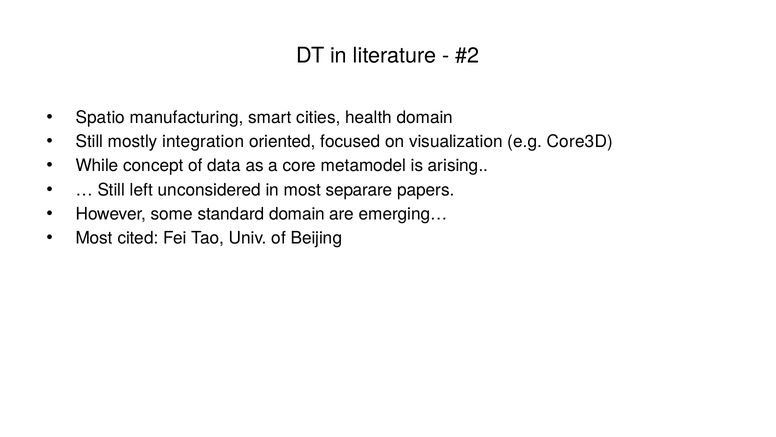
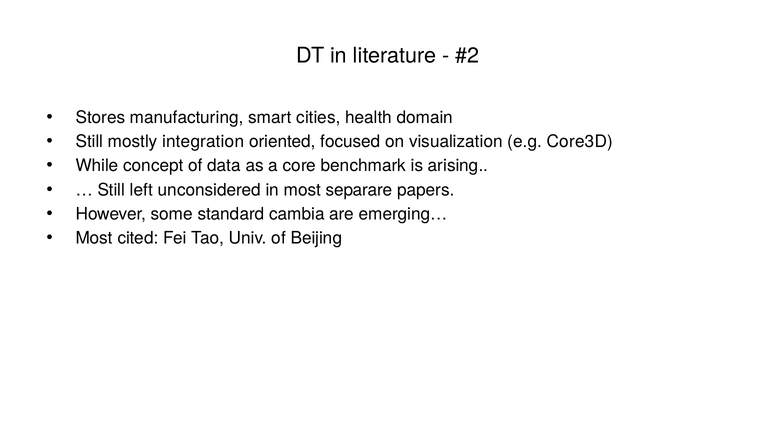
Spatio: Spatio -> Stores
metamodel: metamodel -> benchmark
standard domain: domain -> cambia
